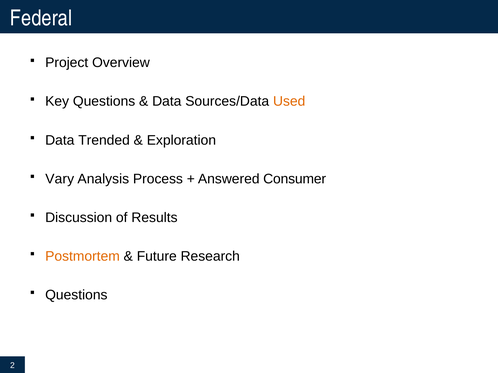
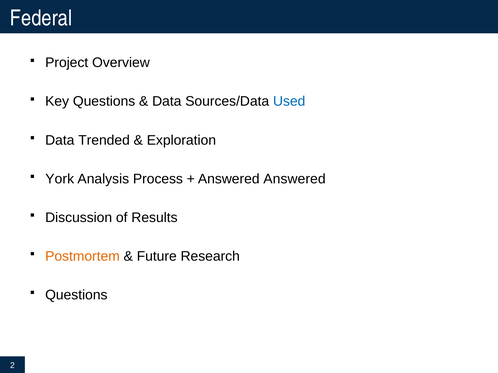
Used colour: orange -> blue
Vary: Vary -> York
Answered Consumer: Consumer -> Answered
